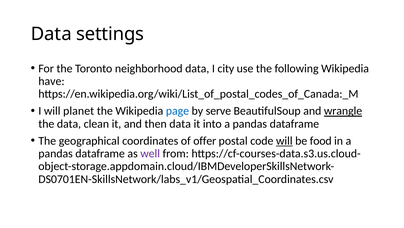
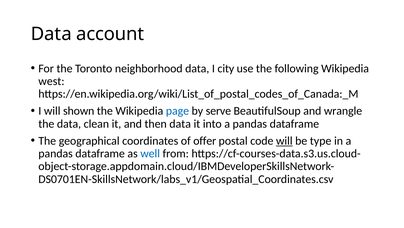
settings: settings -> account
have: have -> west
planet: planet -> shown
wrangle underline: present -> none
food: food -> type
well colour: purple -> blue
